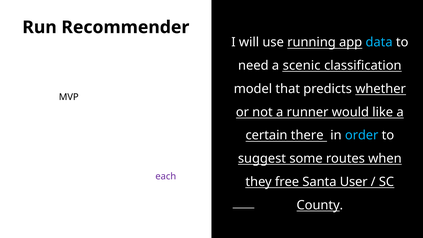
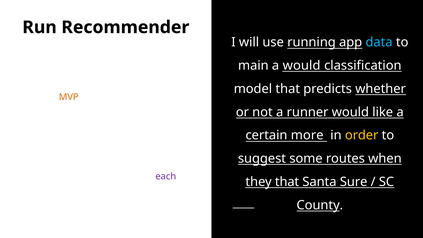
need at (253, 66): need -> main
a scenic: scenic -> would
MVP colour: black -> orange
there: there -> more
order colour: light blue -> yellow
they free: free -> that
Santa User: User -> Sure
